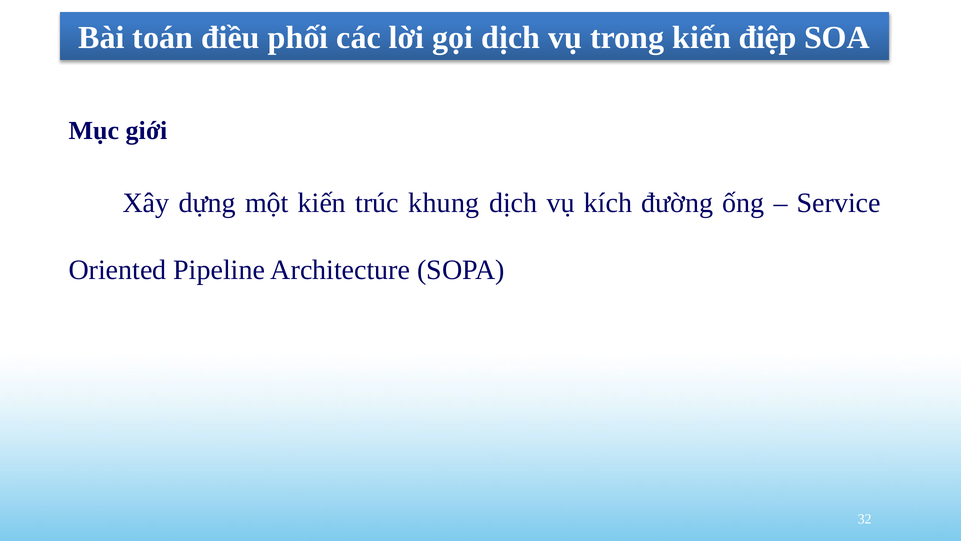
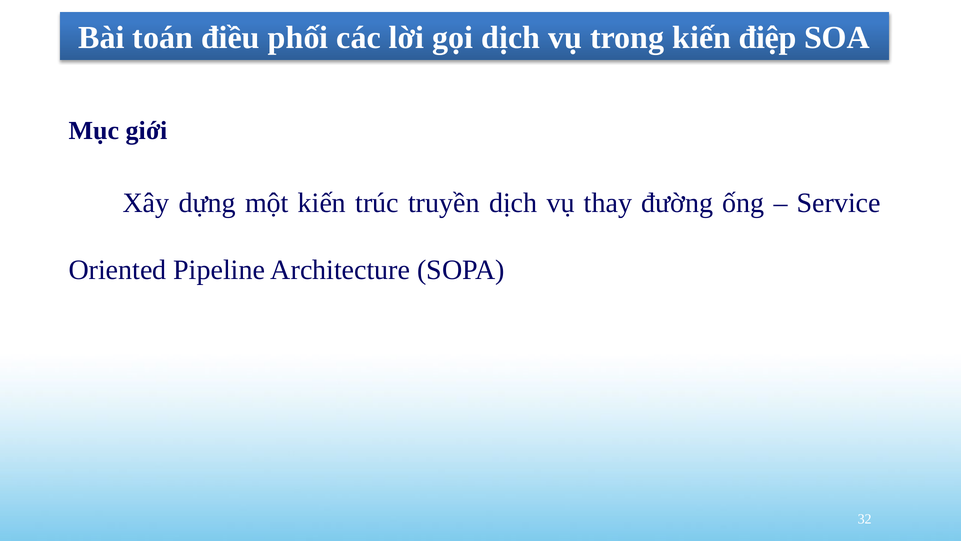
khung: khung -> truyền
kích: kích -> thay
